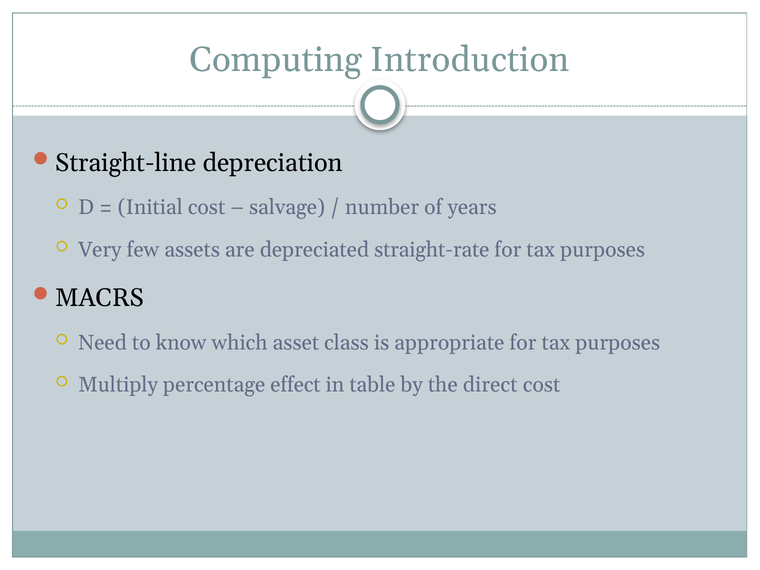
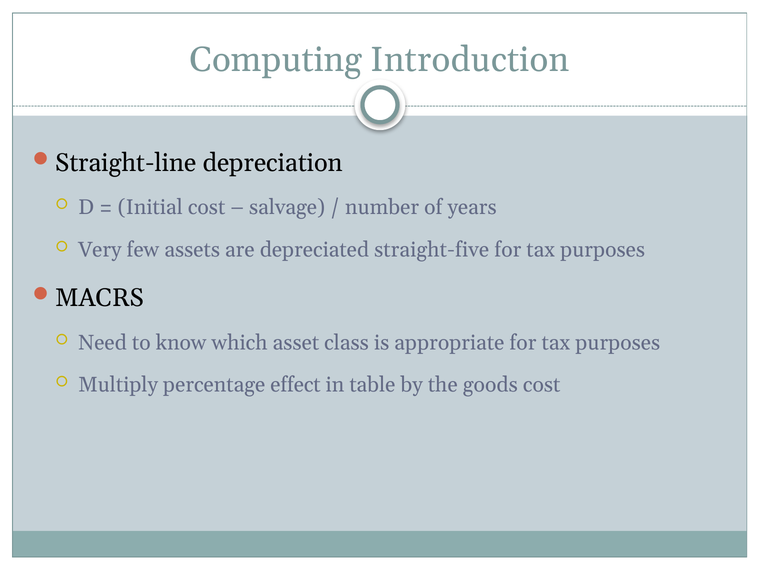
straight-rate: straight-rate -> straight-five
direct: direct -> goods
